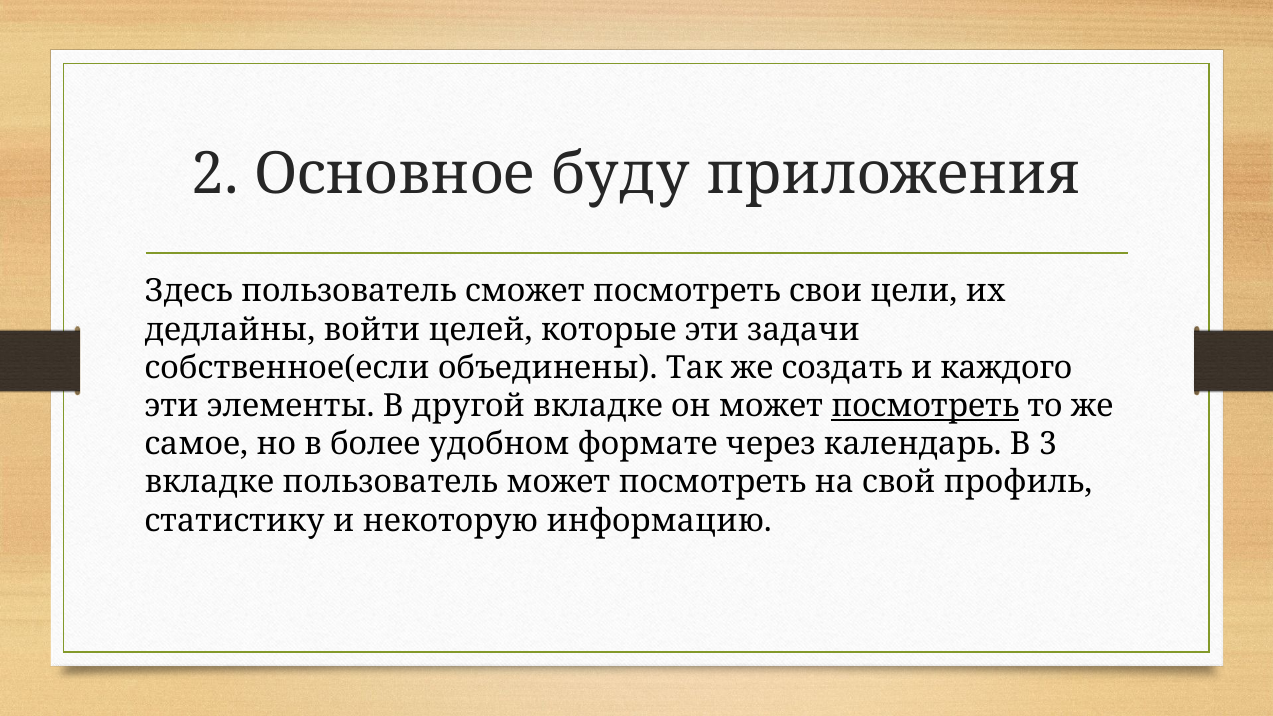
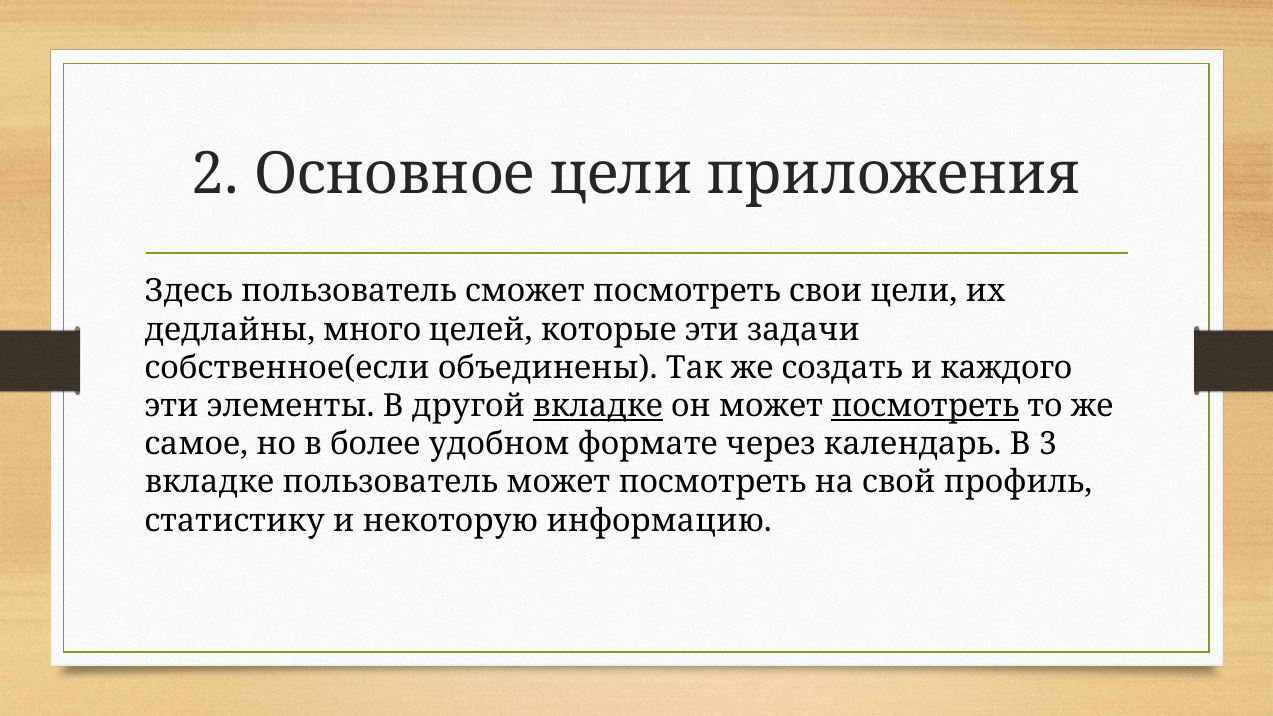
Основное буду: буду -> цели
войти: войти -> много
вкладке at (598, 406) underline: none -> present
